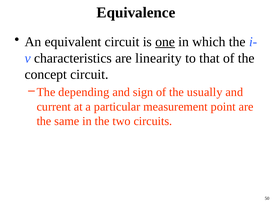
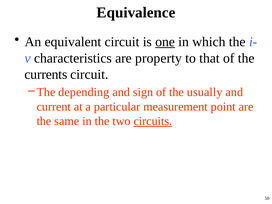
linearity: linearity -> property
concept: concept -> currents
circuits underline: none -> present
